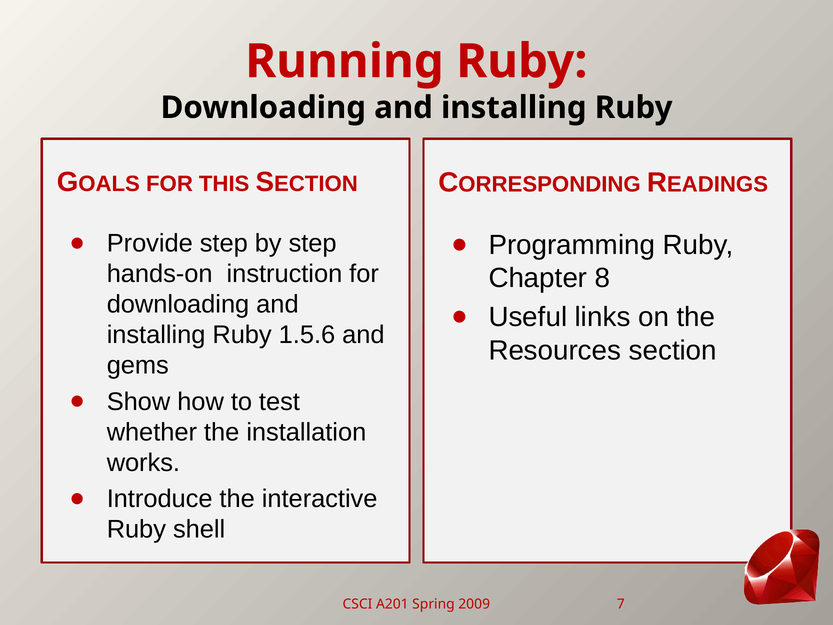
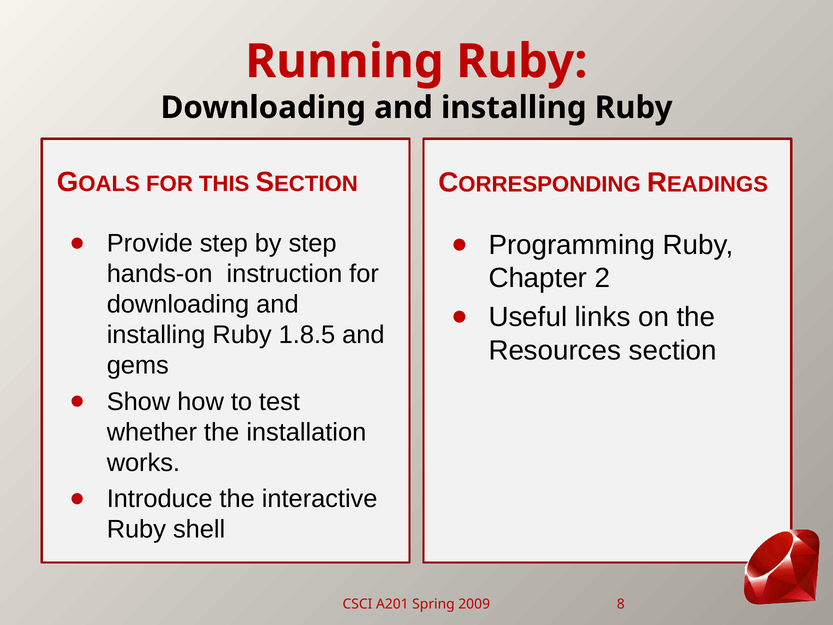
8: 8 -> 2
1.5.6: 1.5.6 -> 1.8.5
7: 7 -> 8
